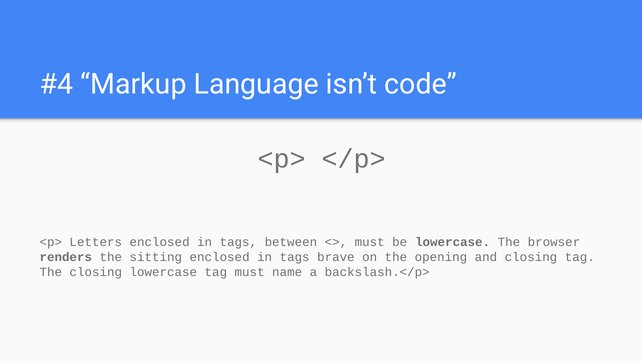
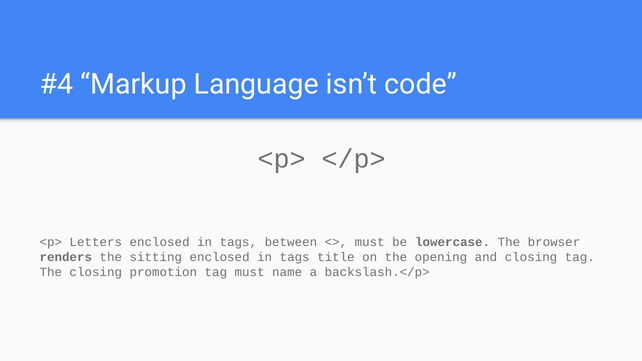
brave: brave -> title
closing lowercase: lowercase -> promotion
